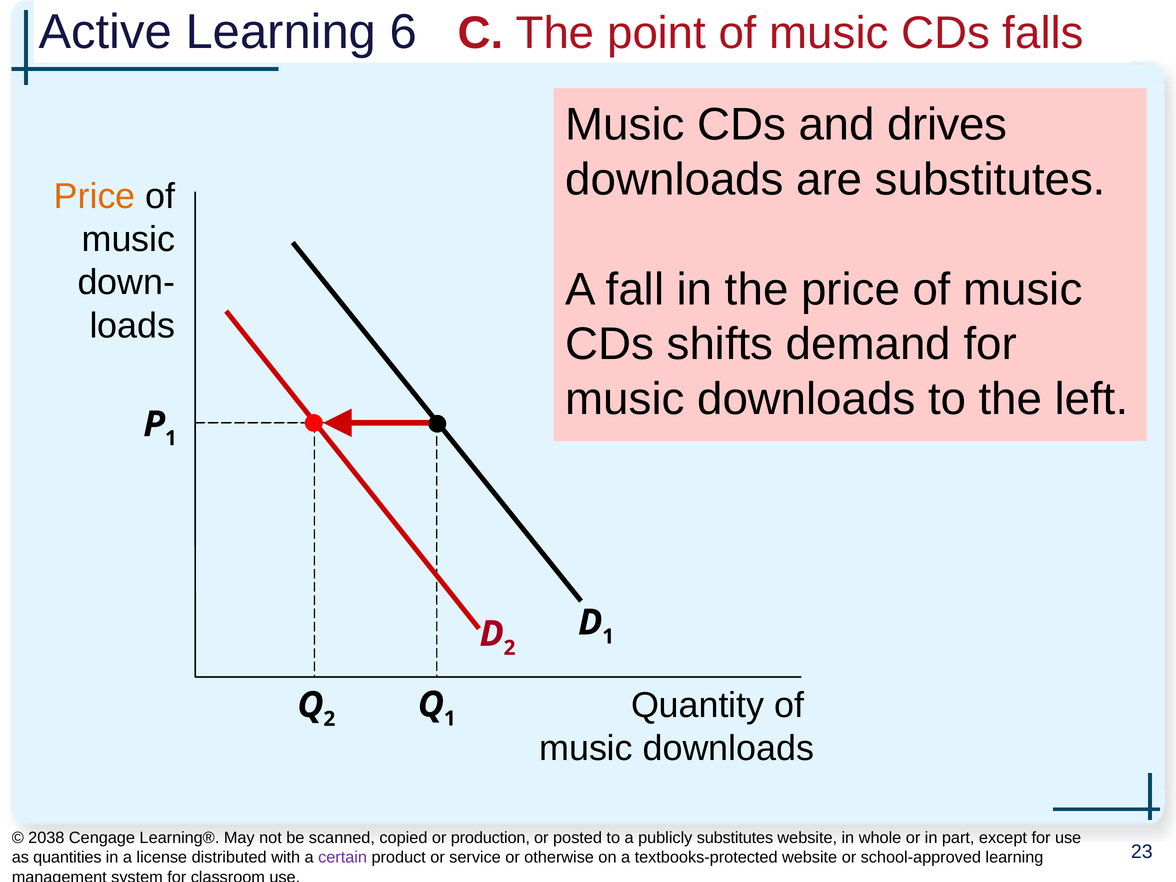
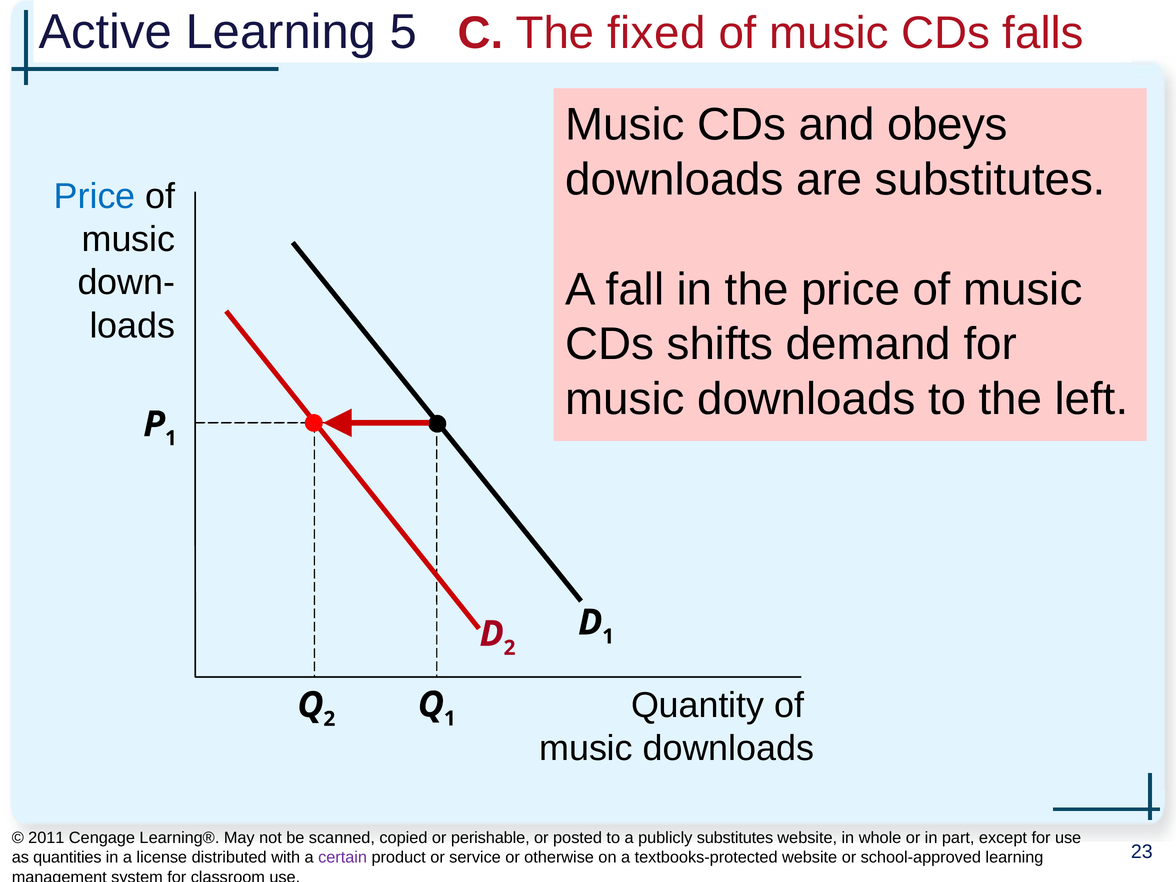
6: 6 -> 5
point: point -> fixed
drives: drives -> obeys
Price at (95, 196) colour: orange -> blue
2038: 2038 -> 2011
production: production -> perishable
